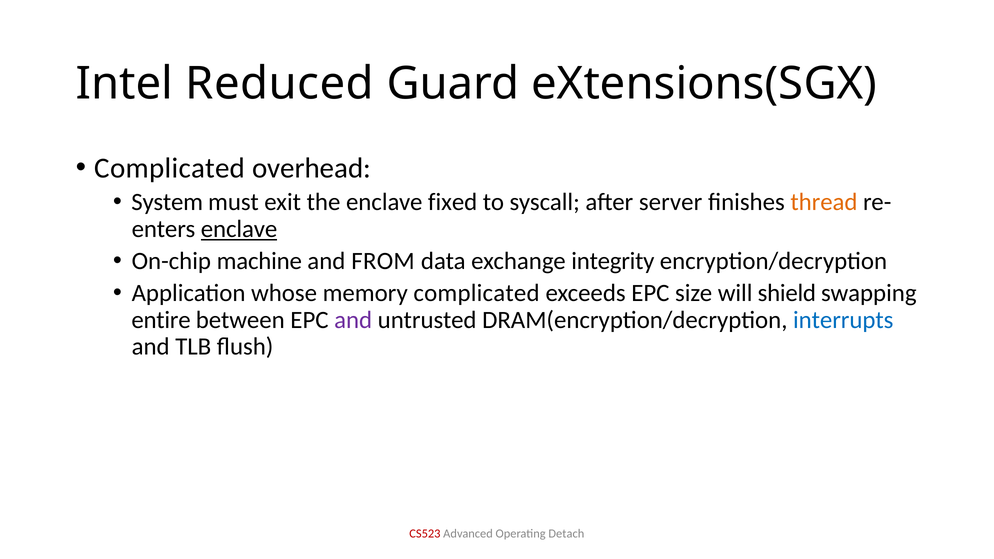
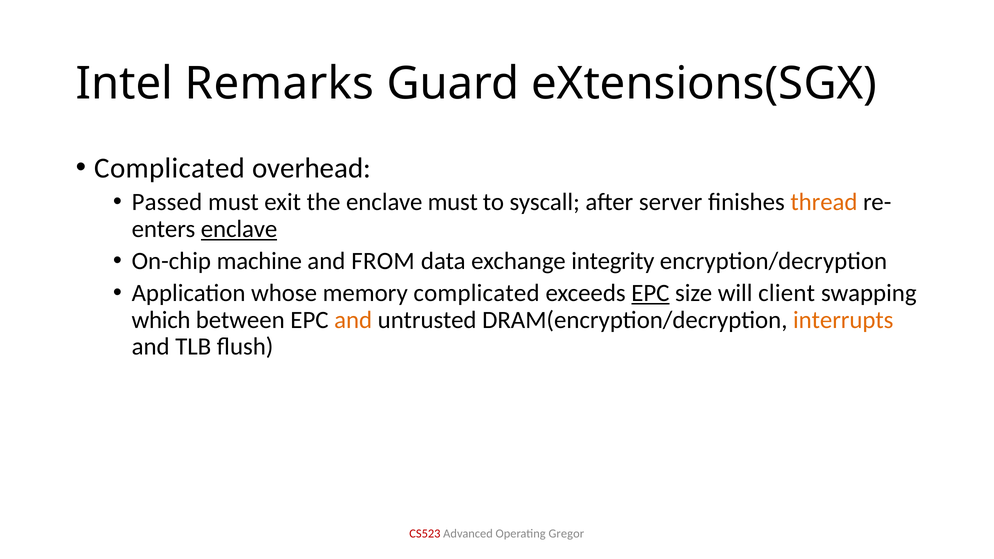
Reduced: Reduced -> Remarks
System: System -> Passed
enclave fixed: fixed -> must
EPC at (650, 293) underline: none -> present
shield: shield -> client
entire: entire -> which
and at (353, 320) colour: purple -> orange
interrupts colour: blue -> orange
Detach: Detach -> Gregor
